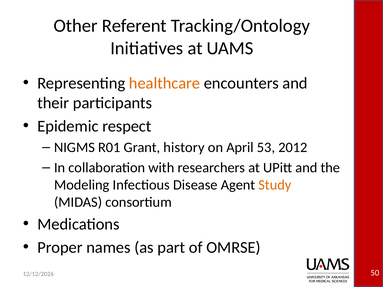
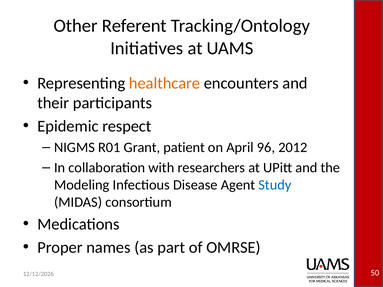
history: history -> patient
53: 53 -> 96
Study colour: orange -> blue
